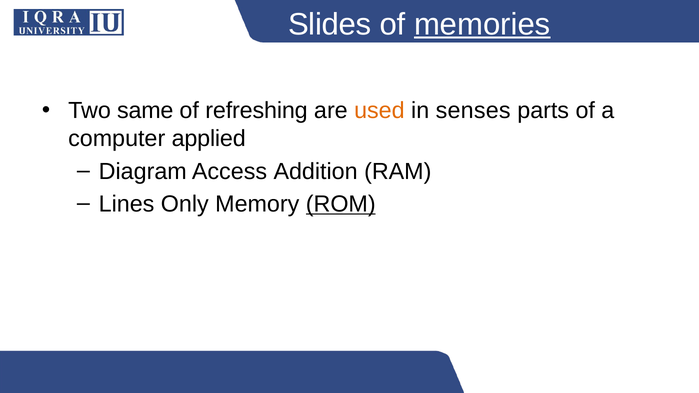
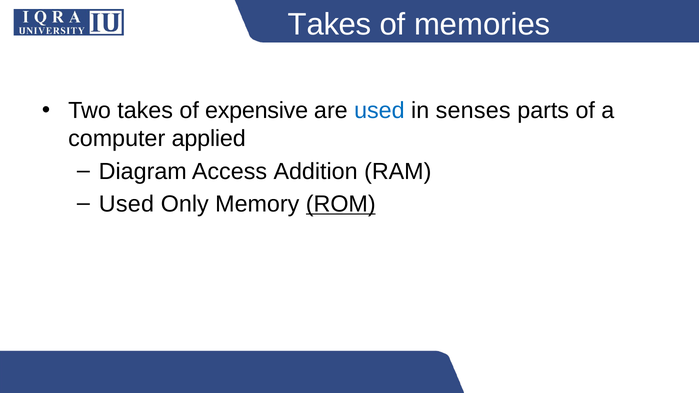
Slides at (330, 24): Slides -> Takes
memories underline: present -> none
Two same: same -> takes
refreshing: refreshing -> expensive
used at (379, 111) colour: orange -> blue
Lines at (127, 204): Lines -> Used
